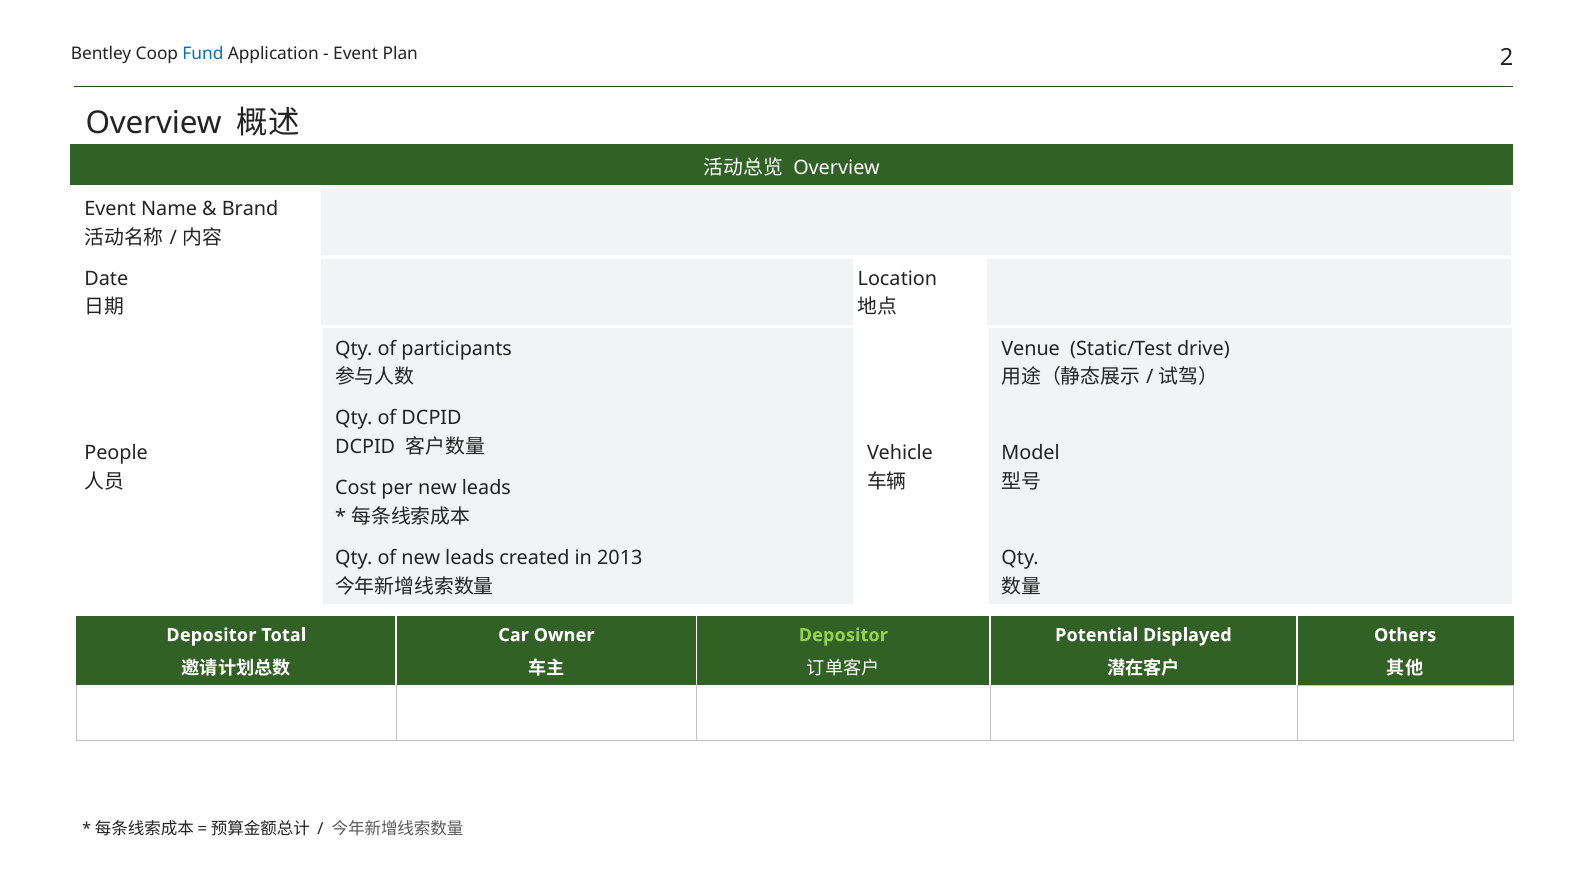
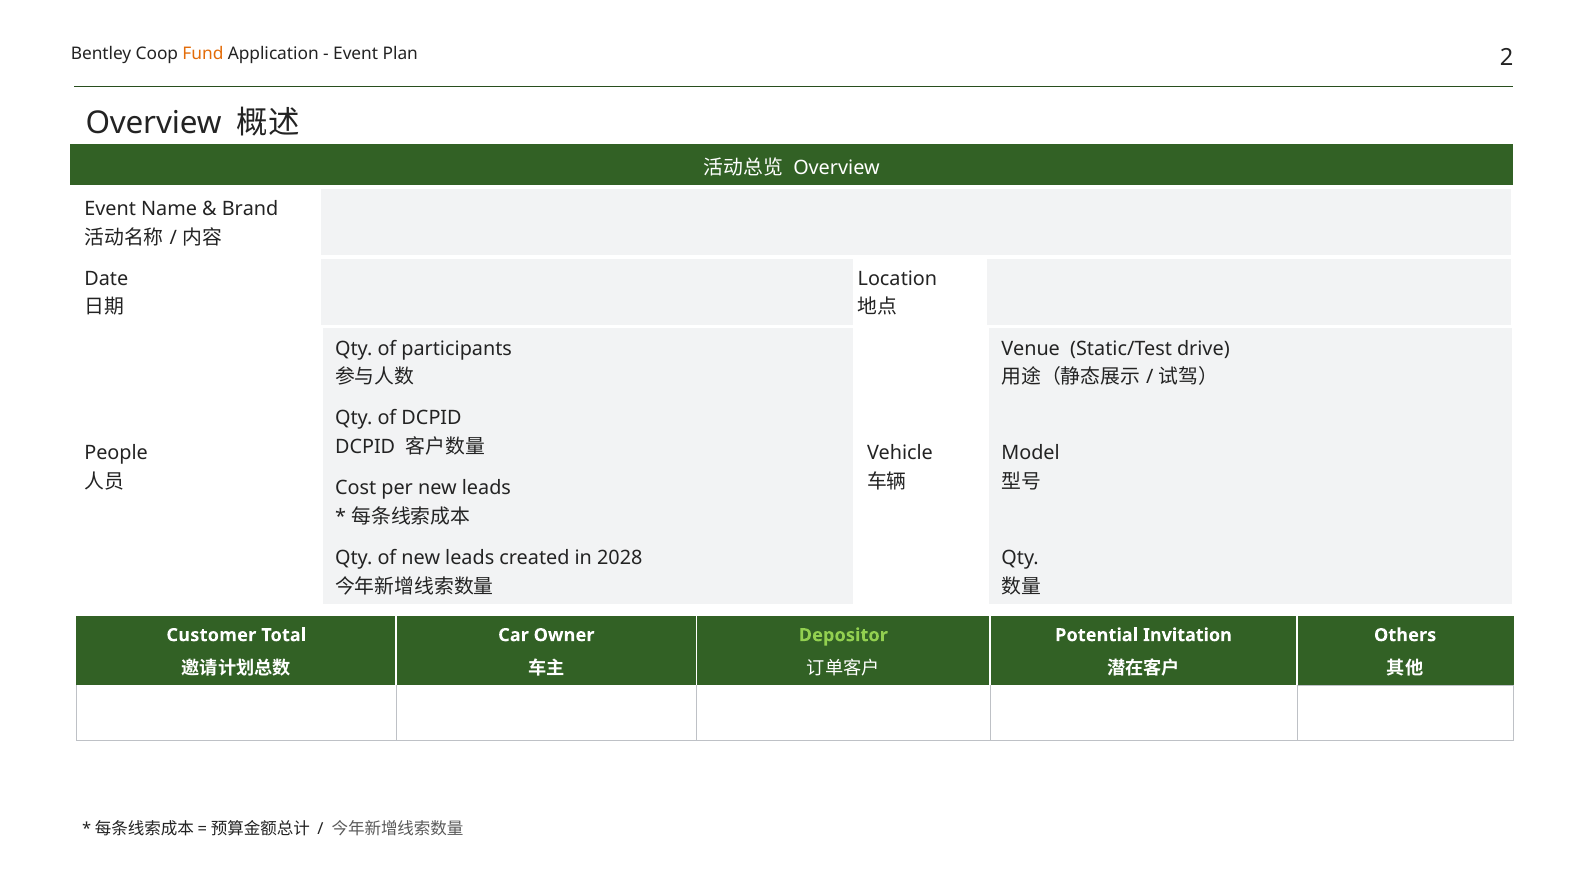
Fund colour: blue -> orange
2013: 2013 -> 2028
Depositor at (211, 635): Depositor -> Customer
Displayed: Displayed -> Invitation
